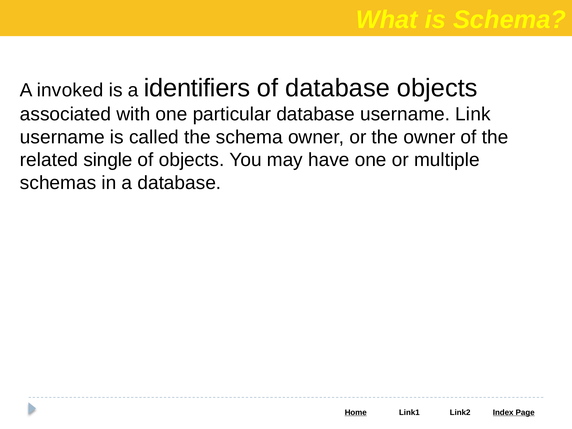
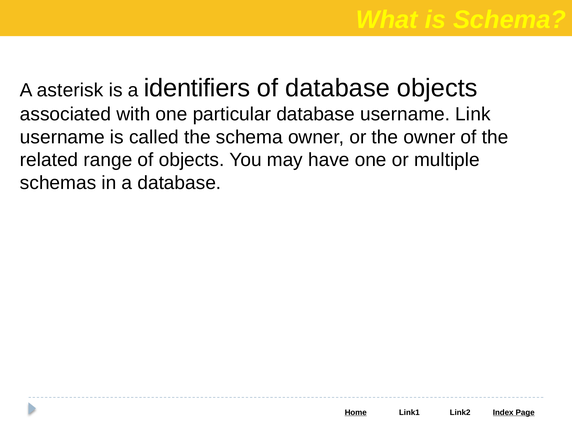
invoked: invoked -> asterisk
single: single -> range
